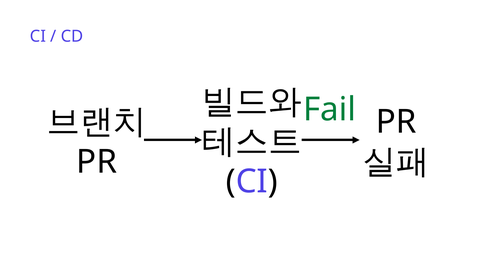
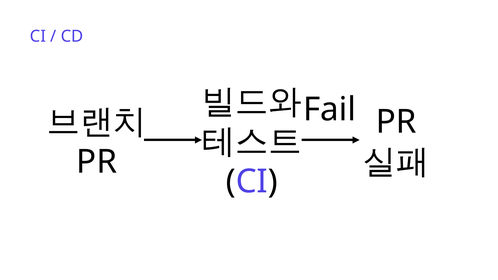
Fail colour: green -> black
